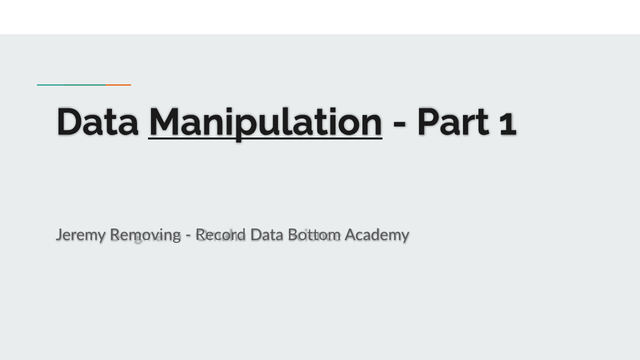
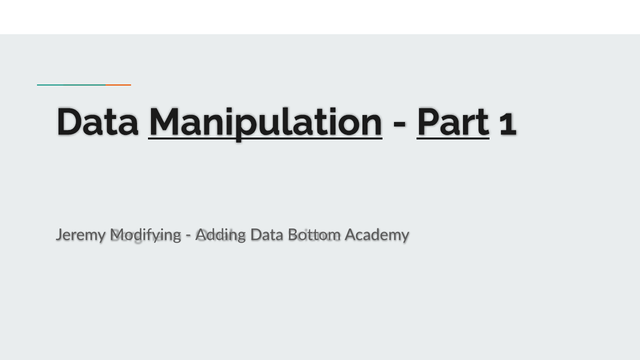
Part underline: none -> present
Removing: Removing -> Modifying
Record: Record -> Adding
